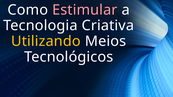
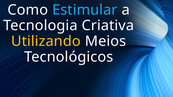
Estimular colour: pink -> light blue
